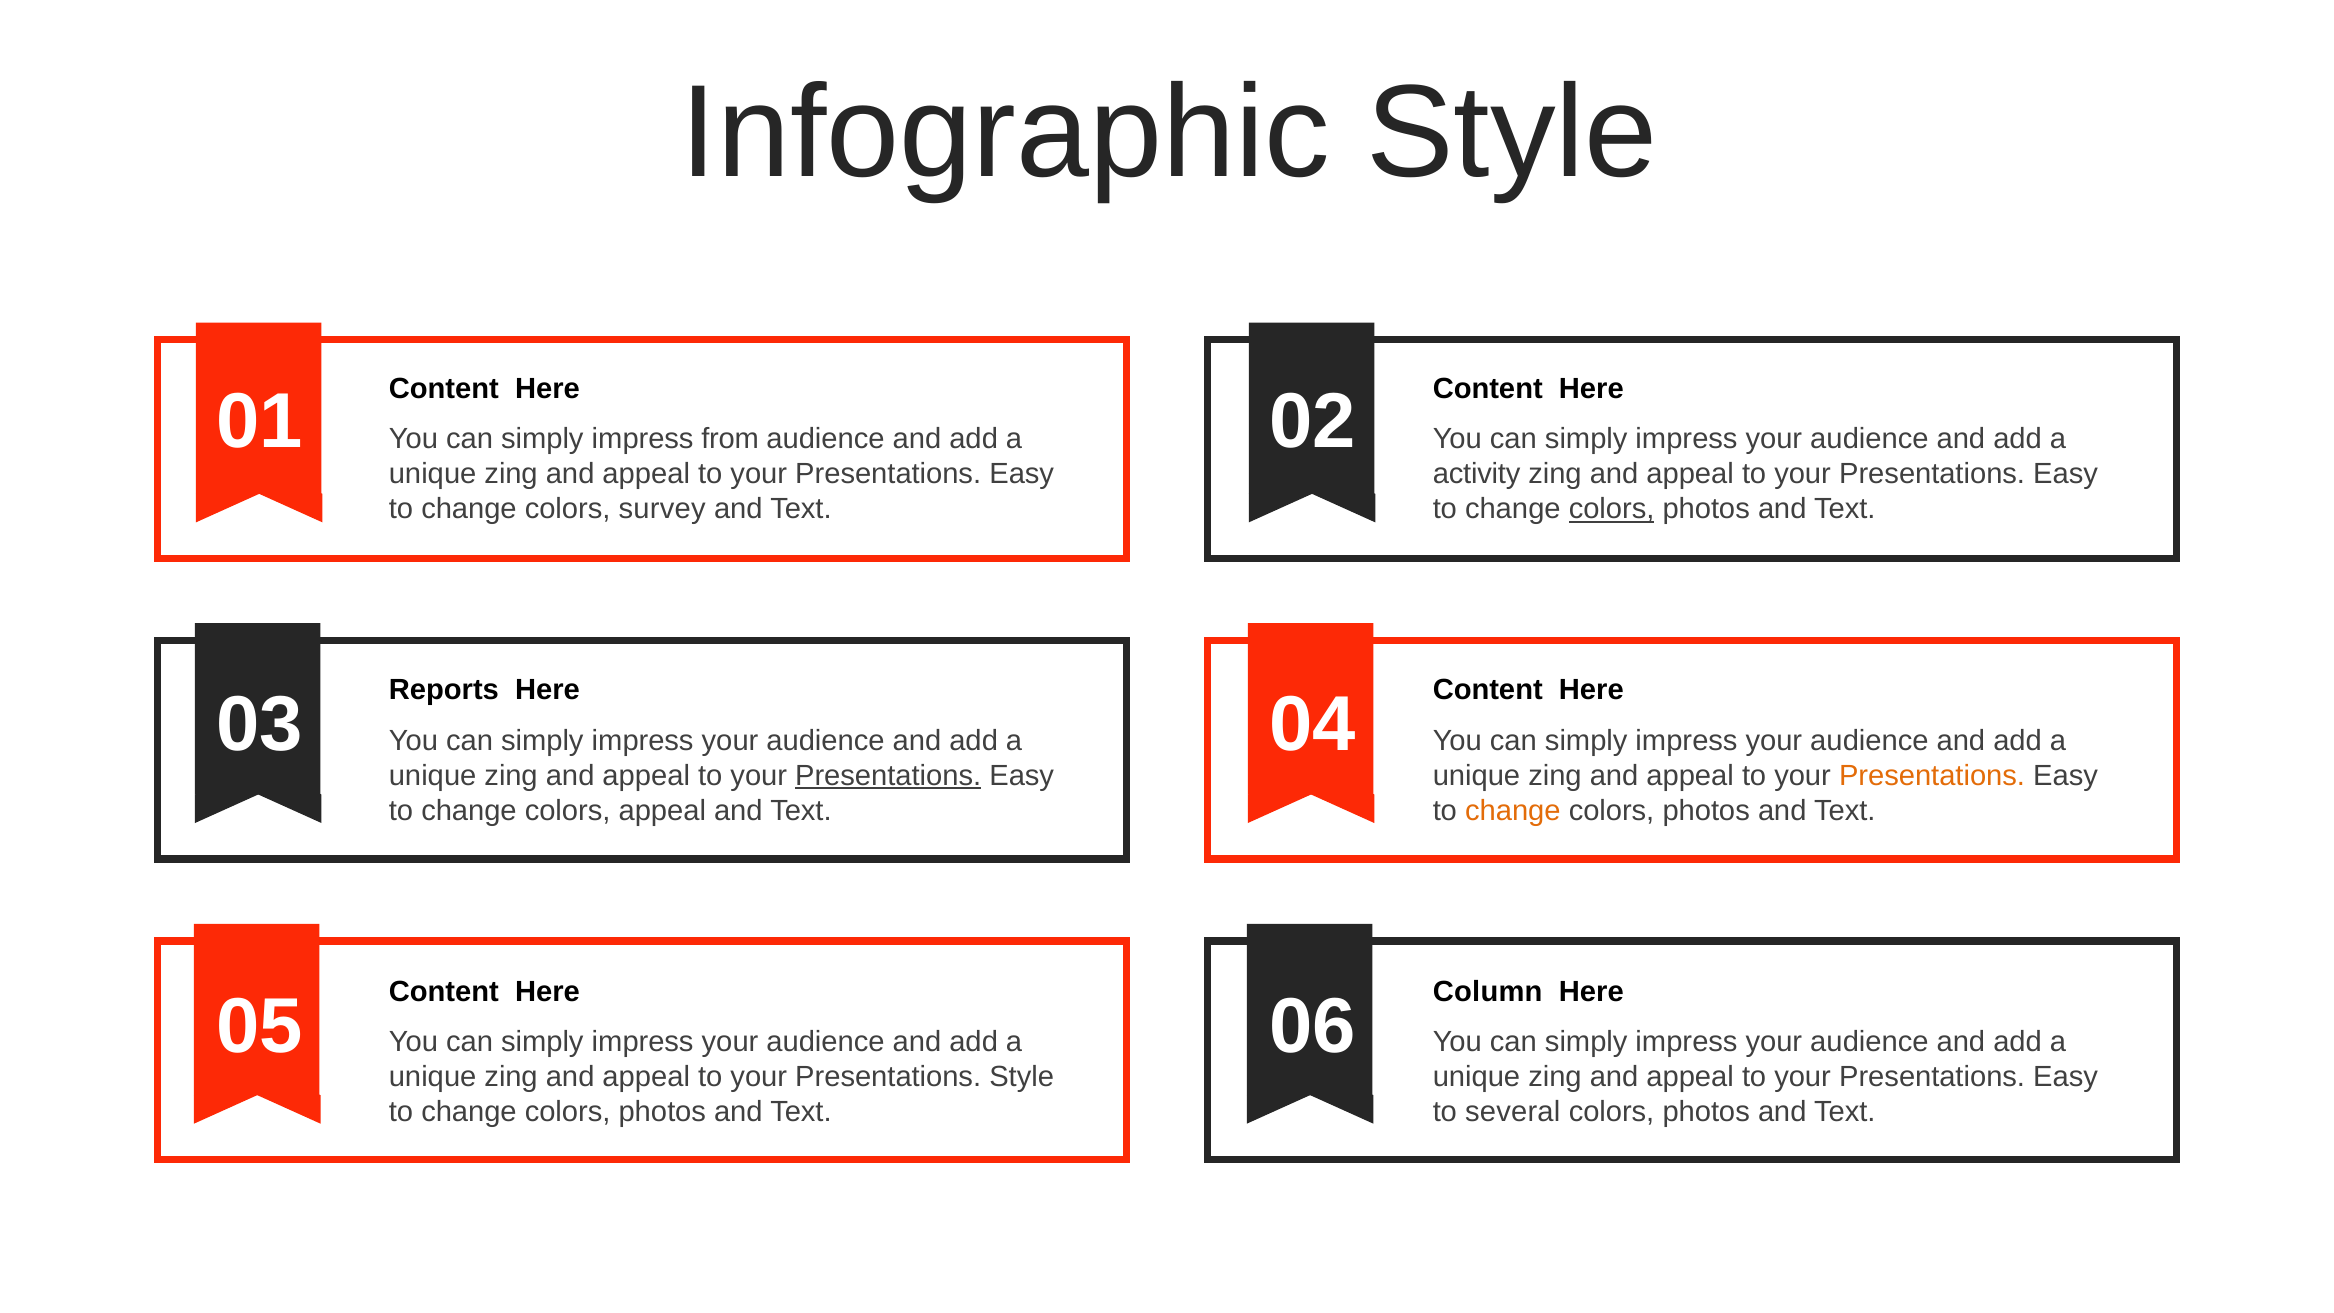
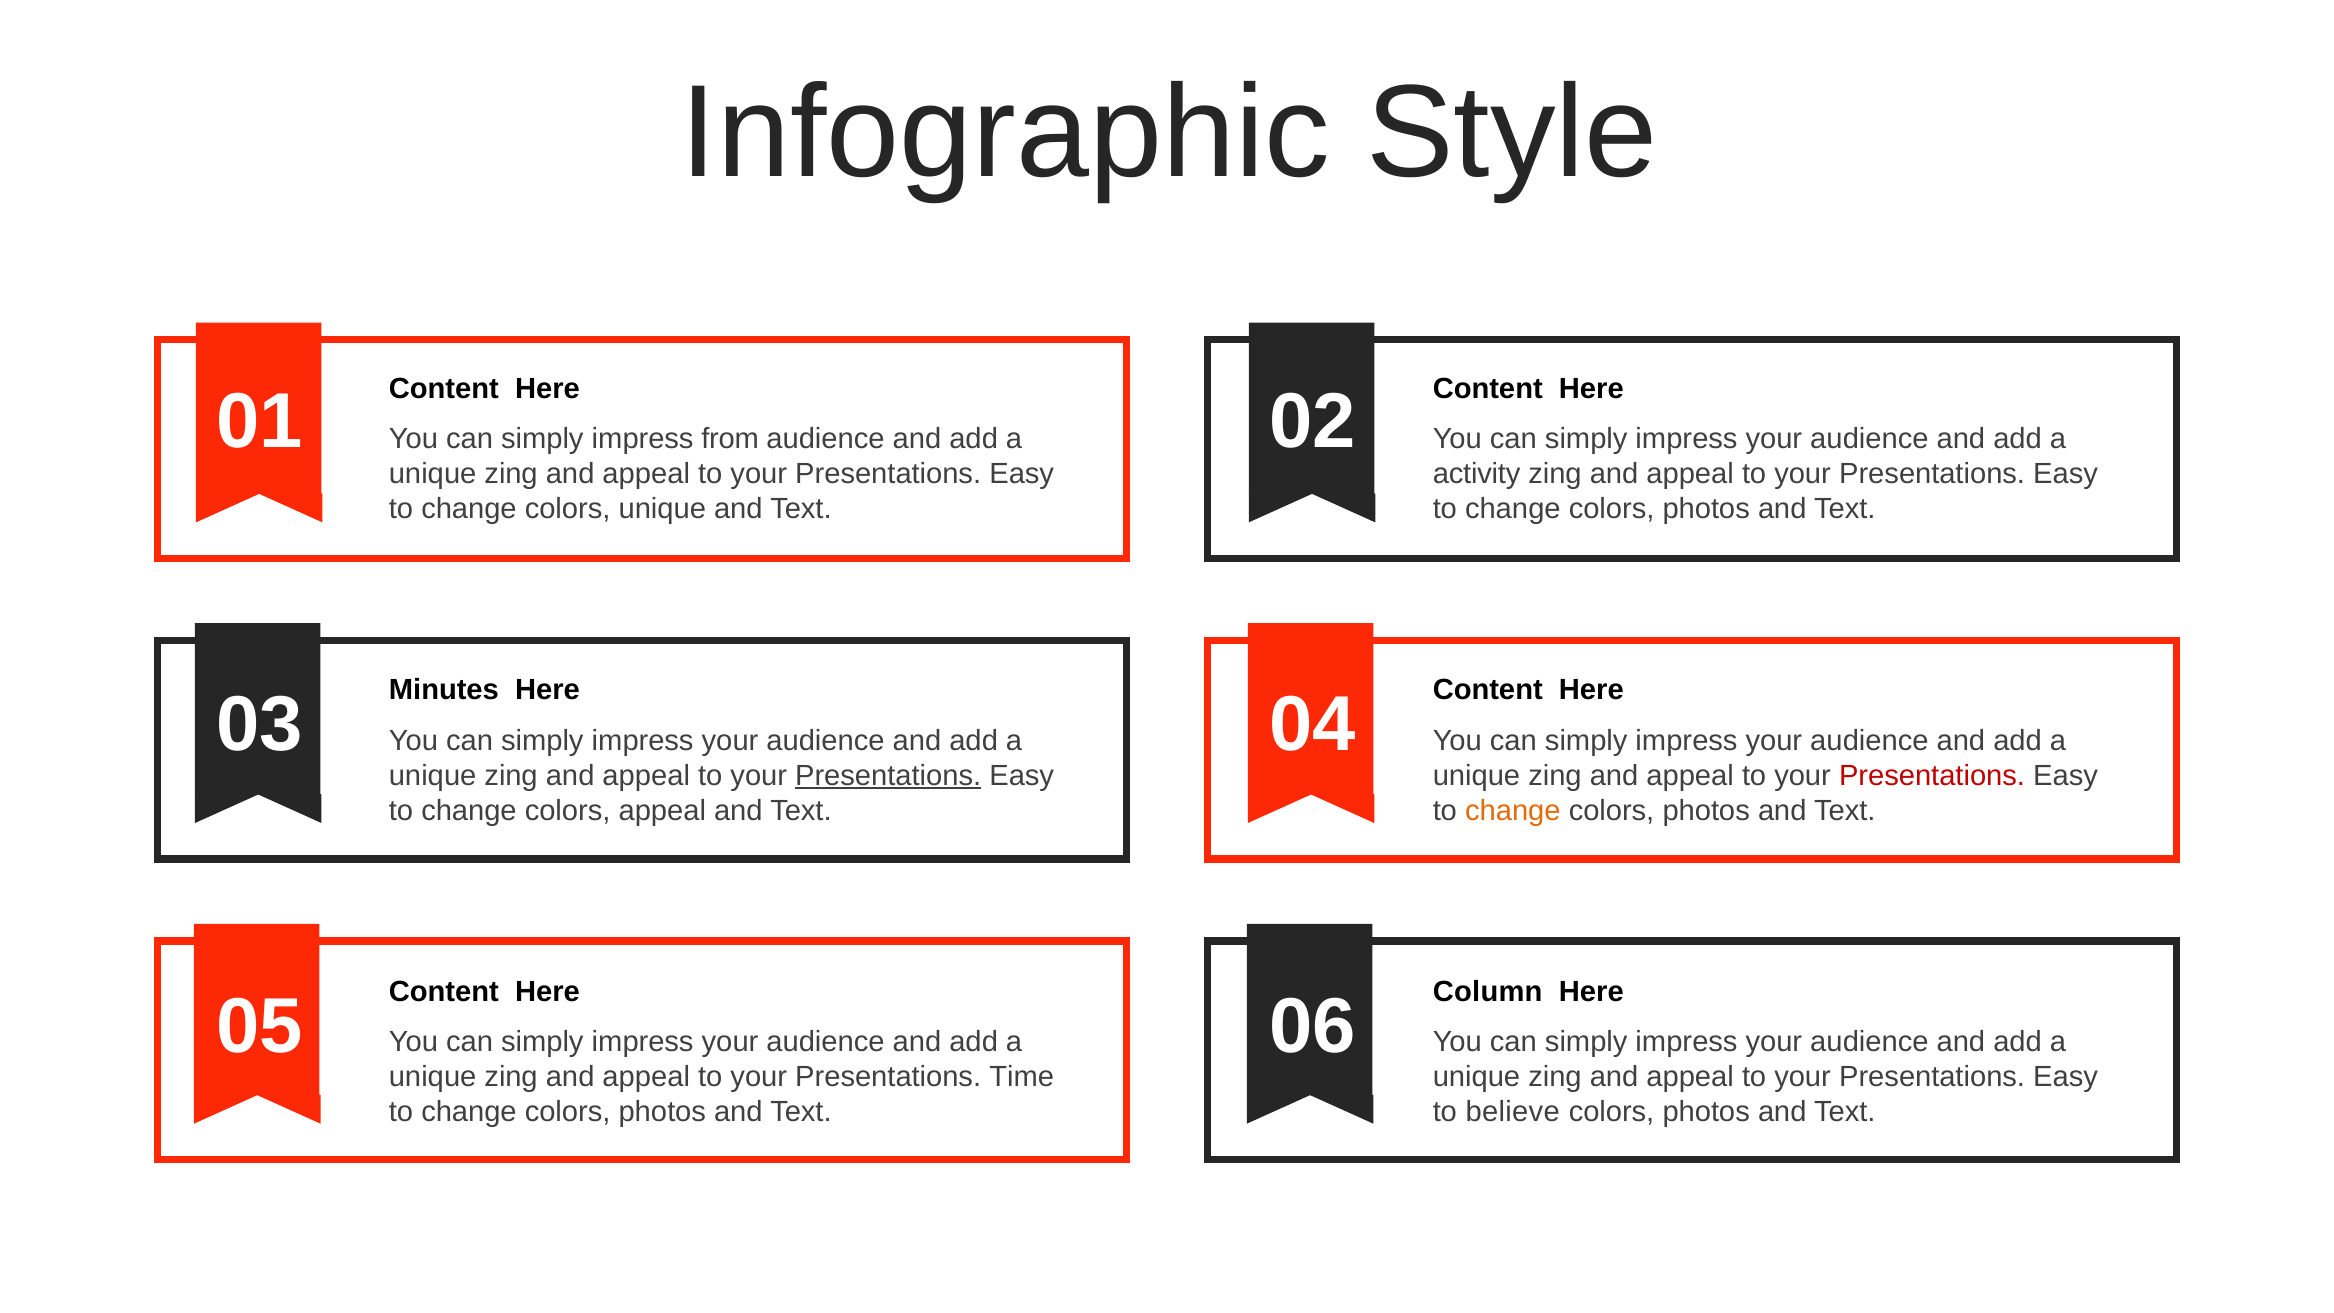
colors survey: survey -> unique
colors at (1612, 509) underline: present -> none
Reports: Reports -> Minutes
Presentations at (1932, 775) colour: orange -> red
Presentations Style: Style -> Time
several: several -> believe
